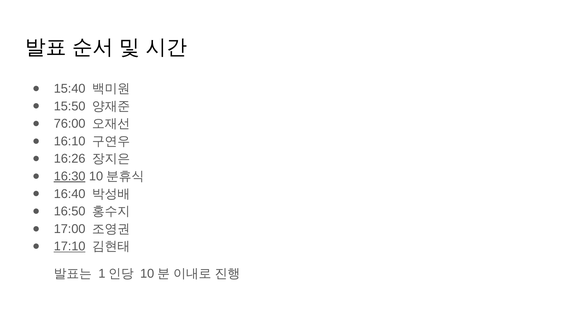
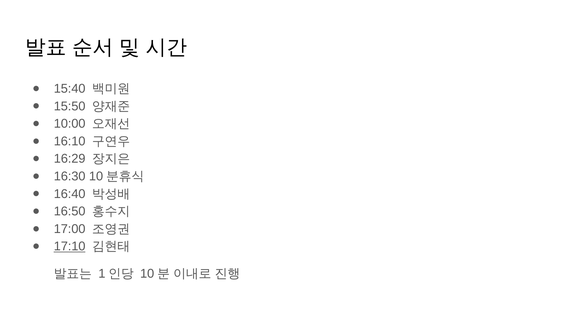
76:00: 76:00 -> 10:00
16:26: 16:26 -> 16:29
16:30 underline: present -> none
